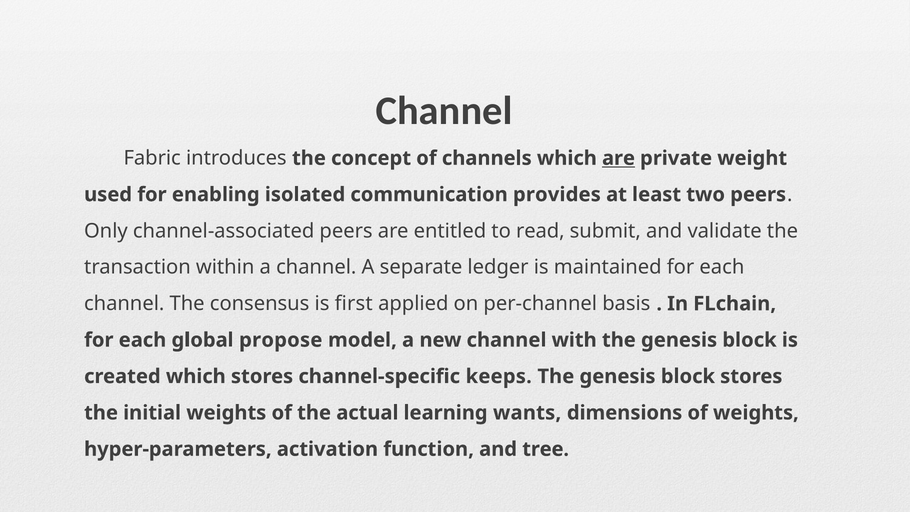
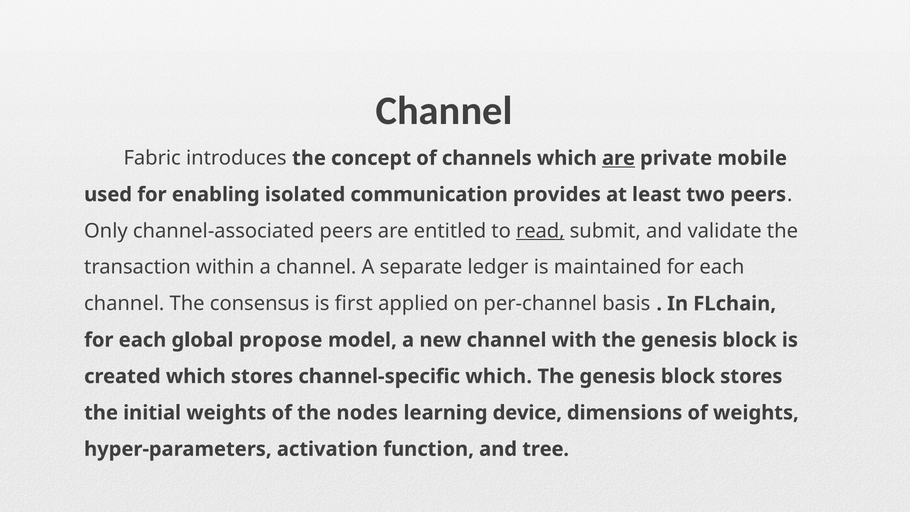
weight: weight -> mobile
read underline: none -> present
channel-speciﬁc keeps: keeps -> which
actual: actual -> nodes
wants: wants -> device
